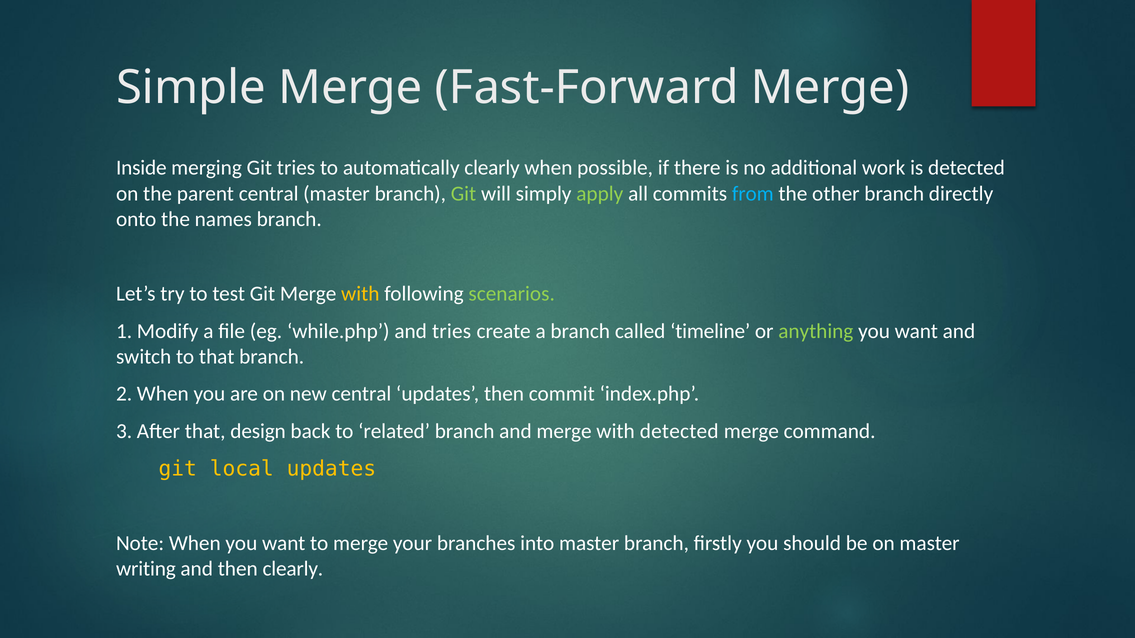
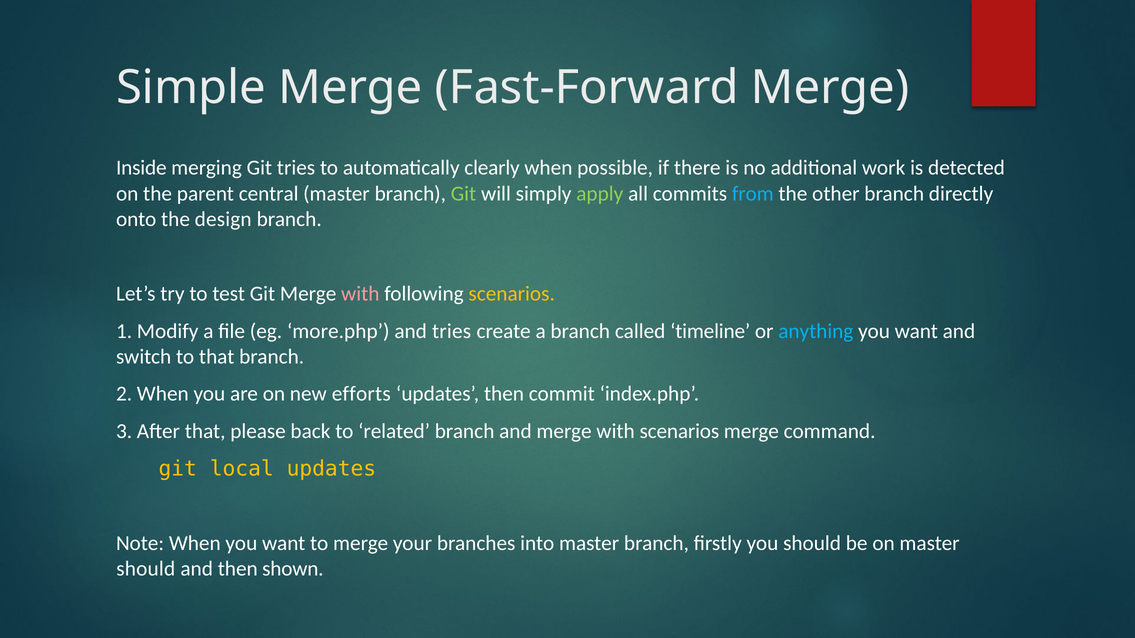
names: names -> design
with at (360, 294) colour: yellow -> pink
scenarios at (512, 294) colour: light green -> yellow
while.php: while.php -> more.php
anything colour: light green -> light blue
new central: central -> efforts
design: design -> please
with detected: detected -> scenarios
writing at (146, 569): writing -> should
then clearly: clearly -> shown
